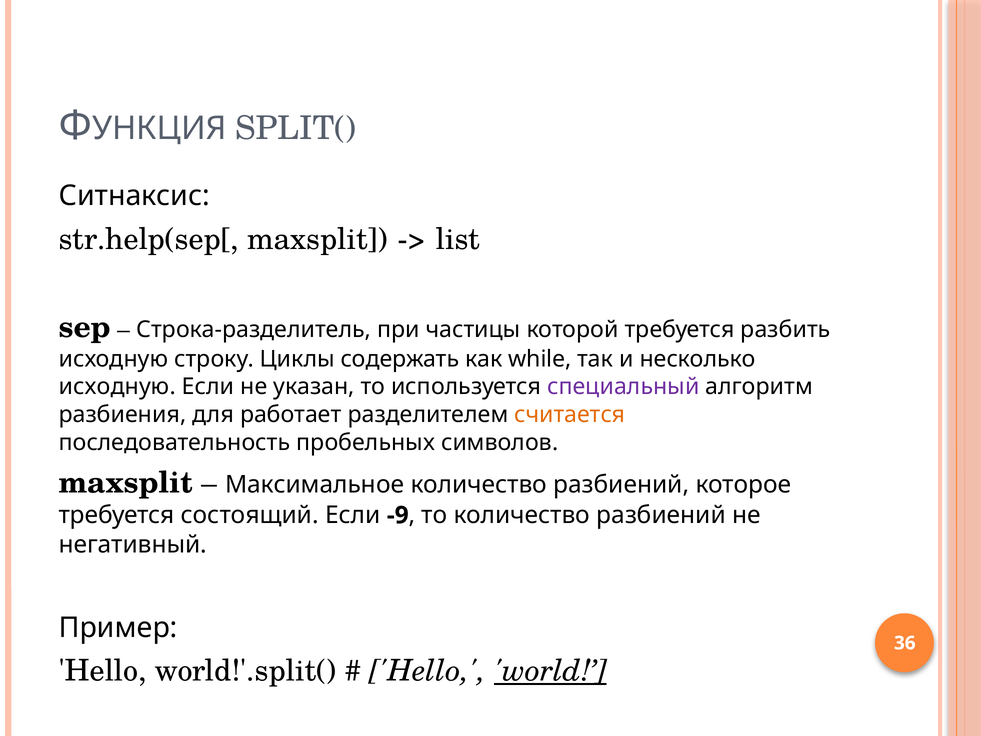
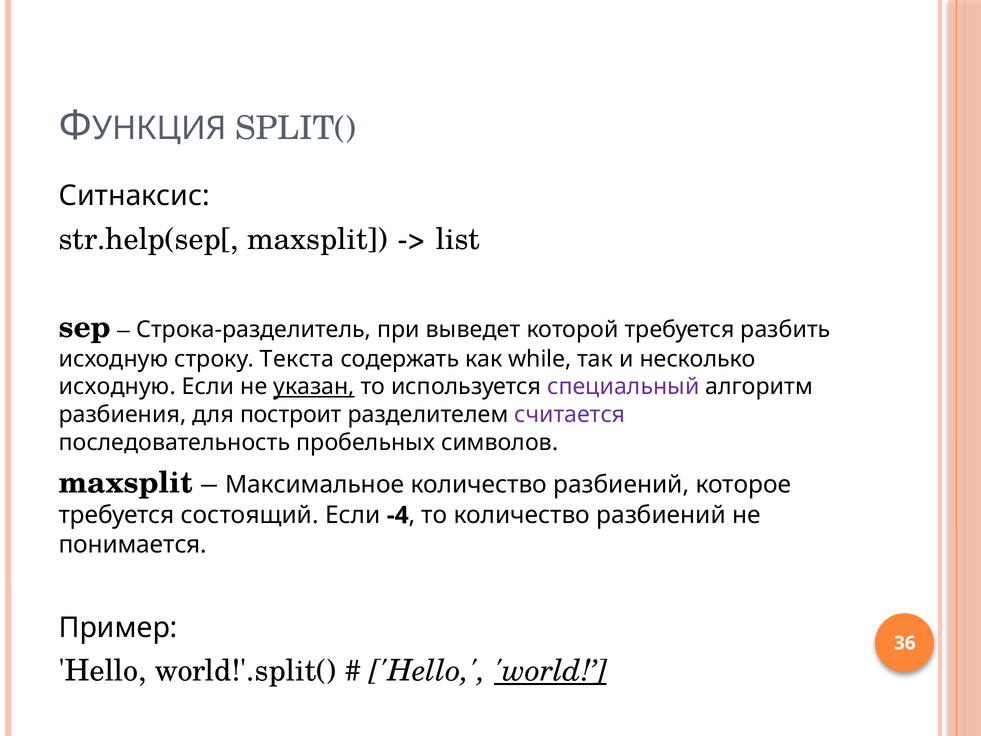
частицы: частицы -> выведет
Циклы: Циклы -> Текста
указан underline: none -> present
работает: работает -> построит
считается colour: orange -> purple
-9: -9 -> -4
негативный: негативный -> понимается
